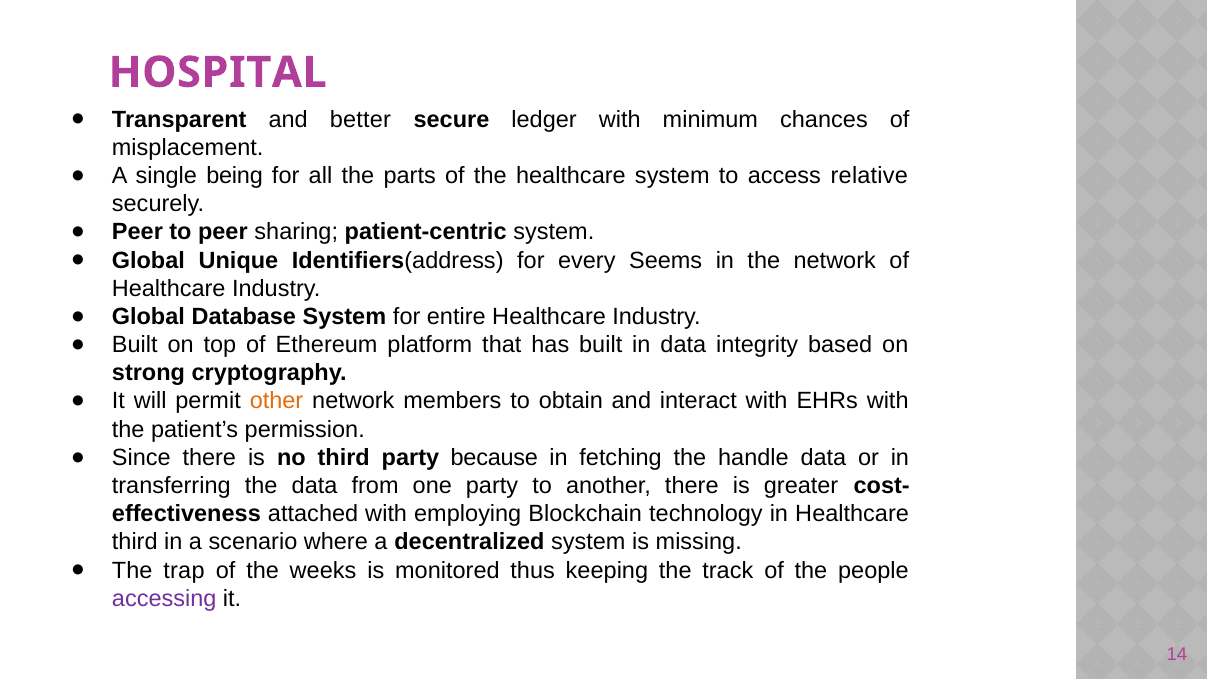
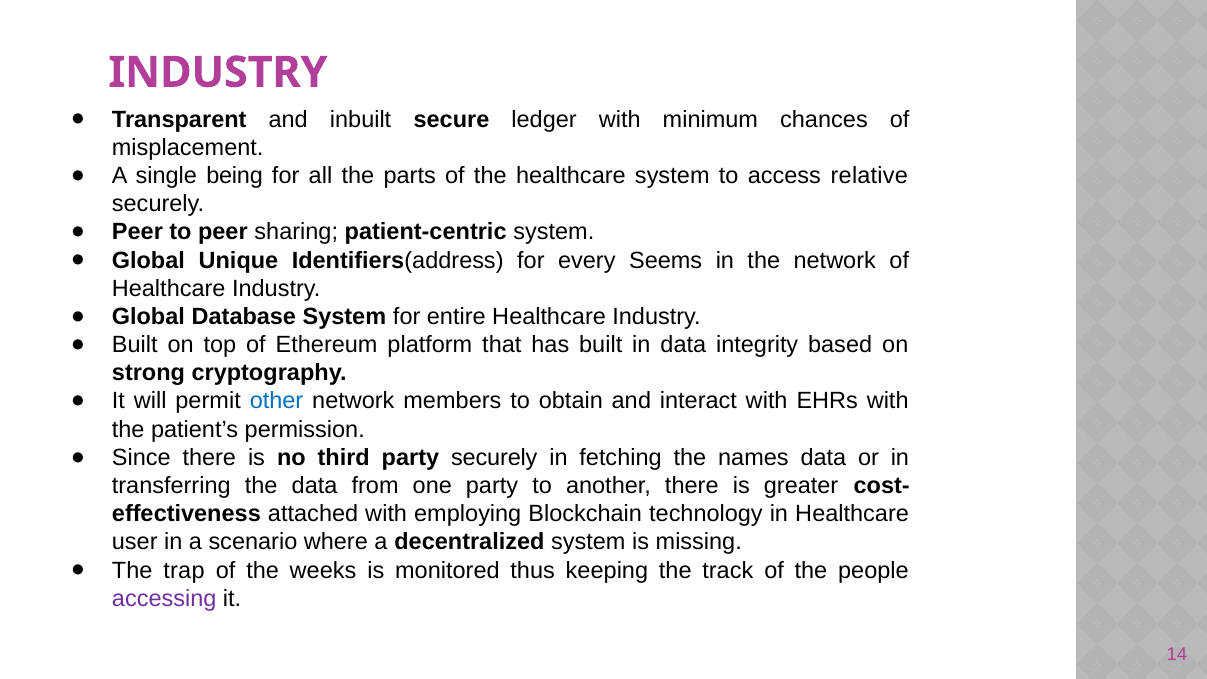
HOSPITAL at (218, 72): HOSPITAL -> INDUSTRY
better: better -> inbuilt
other colour: orange -> blue
party because: because -> securely
handle: handle -> names
third at (135, 542): third -> user
